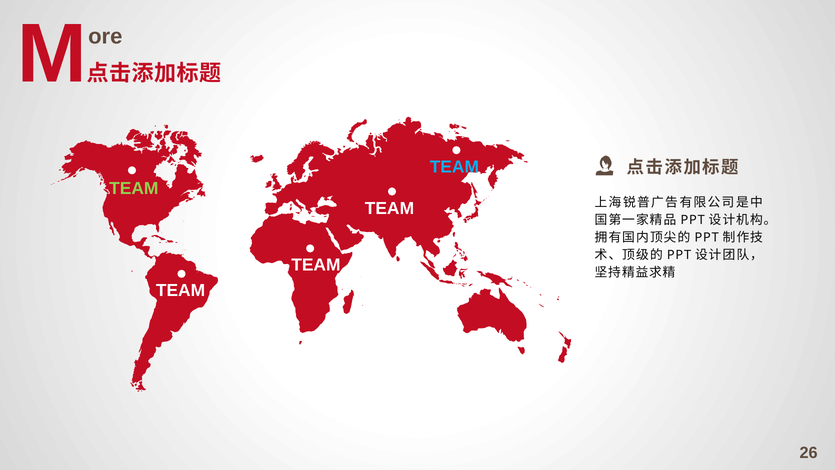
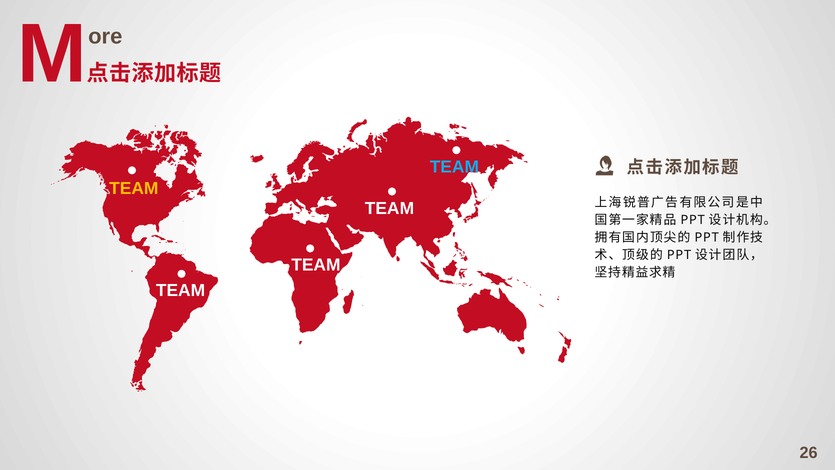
TEAM at (134, 188) colour: light green -> yellow
